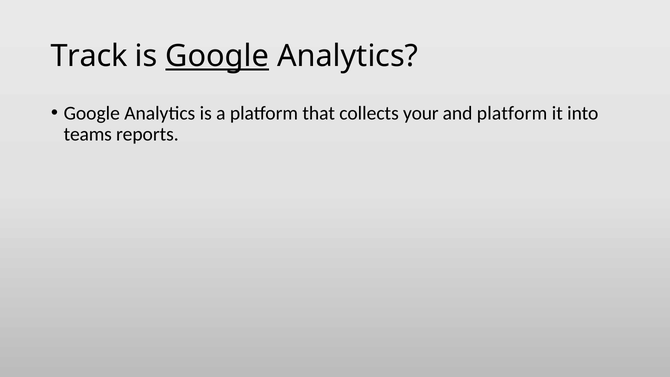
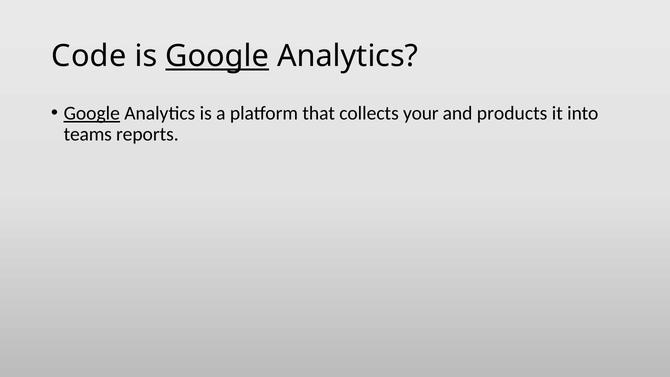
Track: Track -> Code
Google at (92, 113) underline: none -> present
and platform: platform -> products
